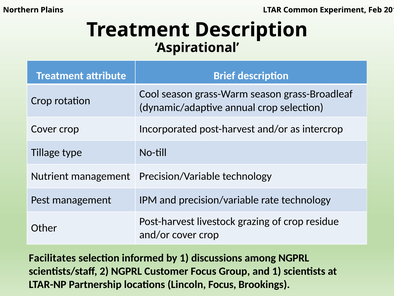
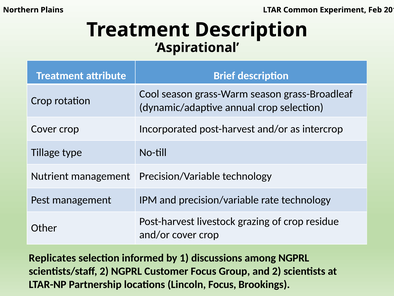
Facilitates: Facilitates -> Replicates
and 1: 1 -> 2
